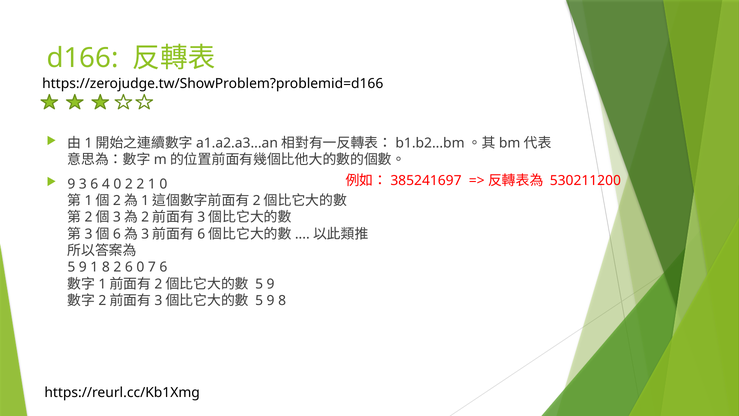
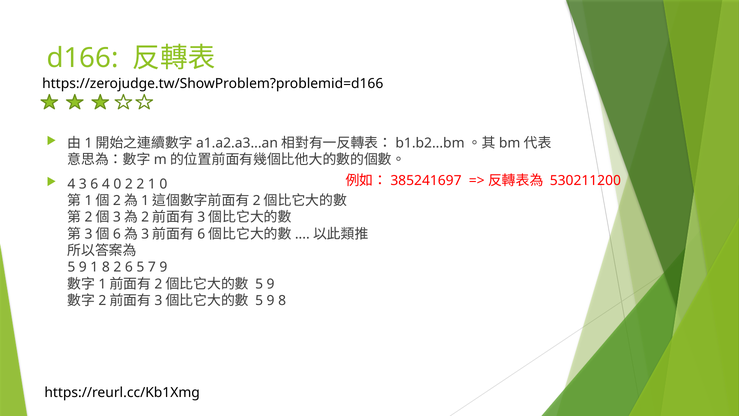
9 at (71, 184): 9 -> 4
6 0: 0 -> 5
7 6: 6 -> 9
